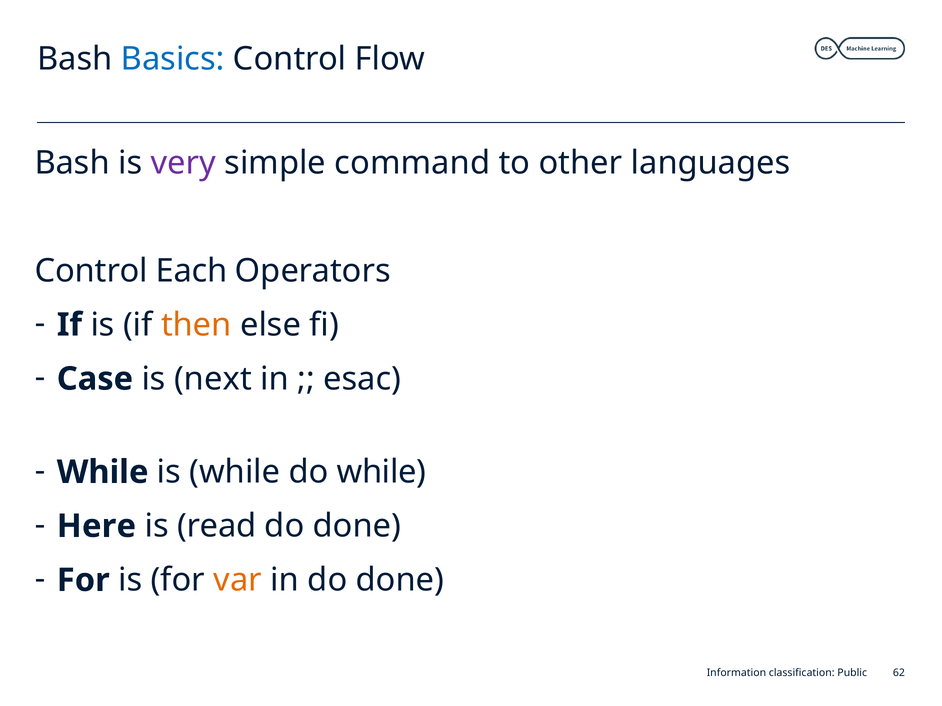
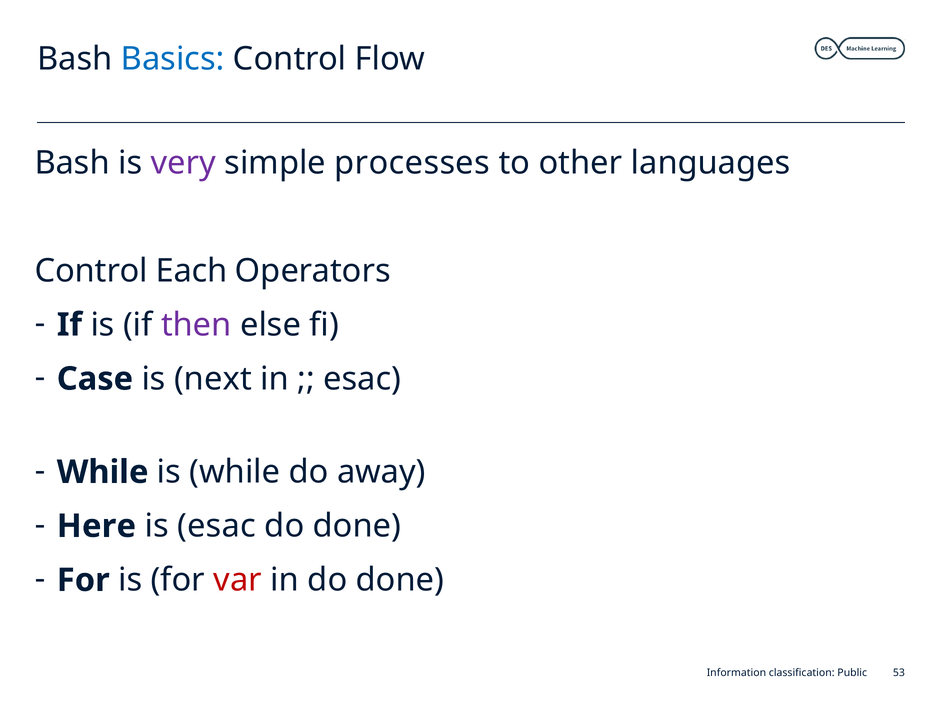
command: command -> processes
then colour: orange -> purple
do while: while -> away
is read: read -> esac
var colour: orange -> red
62: 62 -> 53
